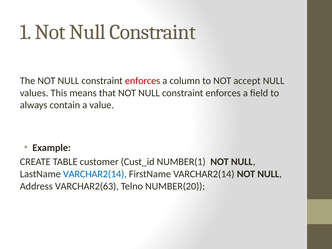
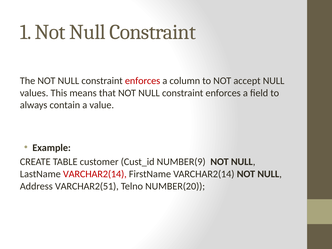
NUMBER(1: NUMBER(1 -> NUMBER(9
VARCHAR2(14 at (95, 174) colour: blue -> red
VARCHAR2(63: VARCHAR2(63 -> VARCHAR2(51
